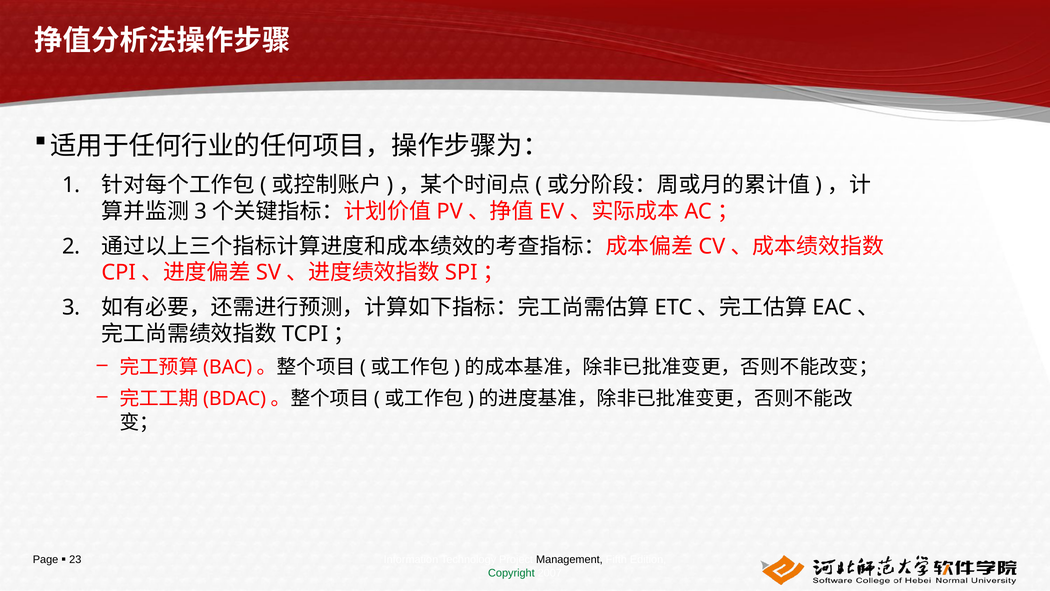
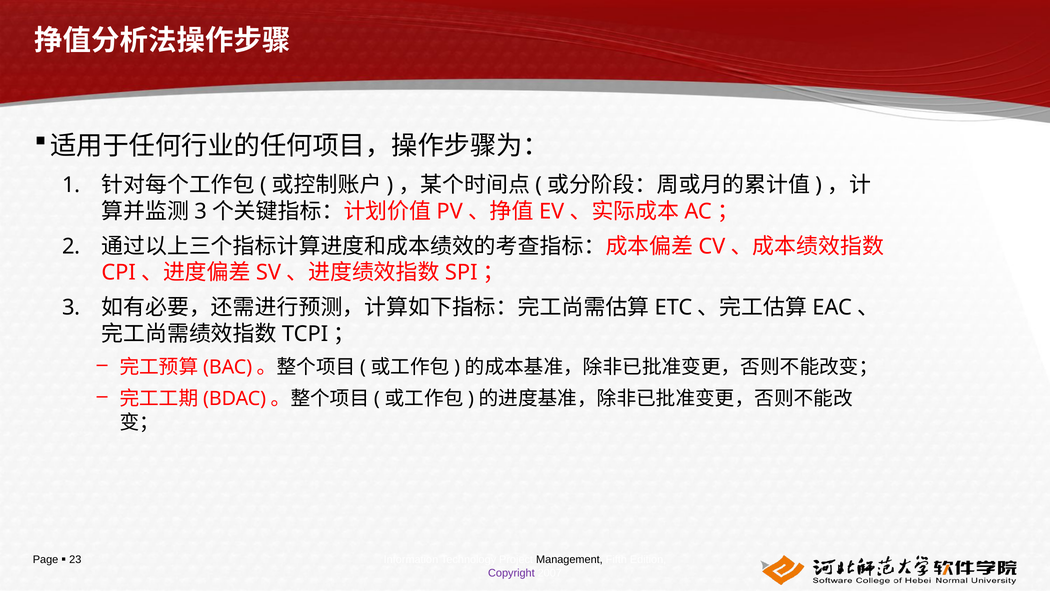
Copyright colour: green -> purple
